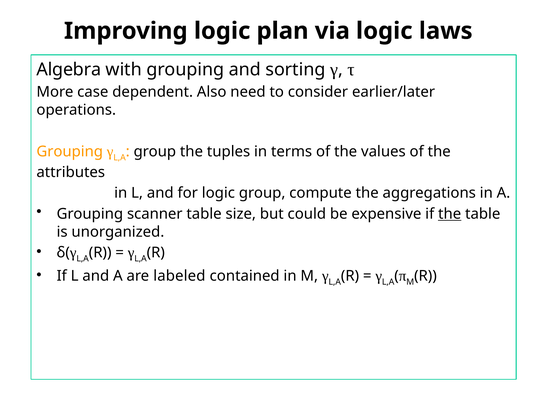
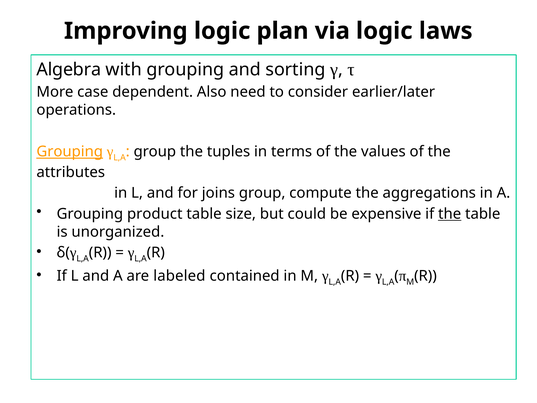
Grouping at (70, 152) underline: none -> present
for logic: logic -> joins
scanner: scanner -> product
